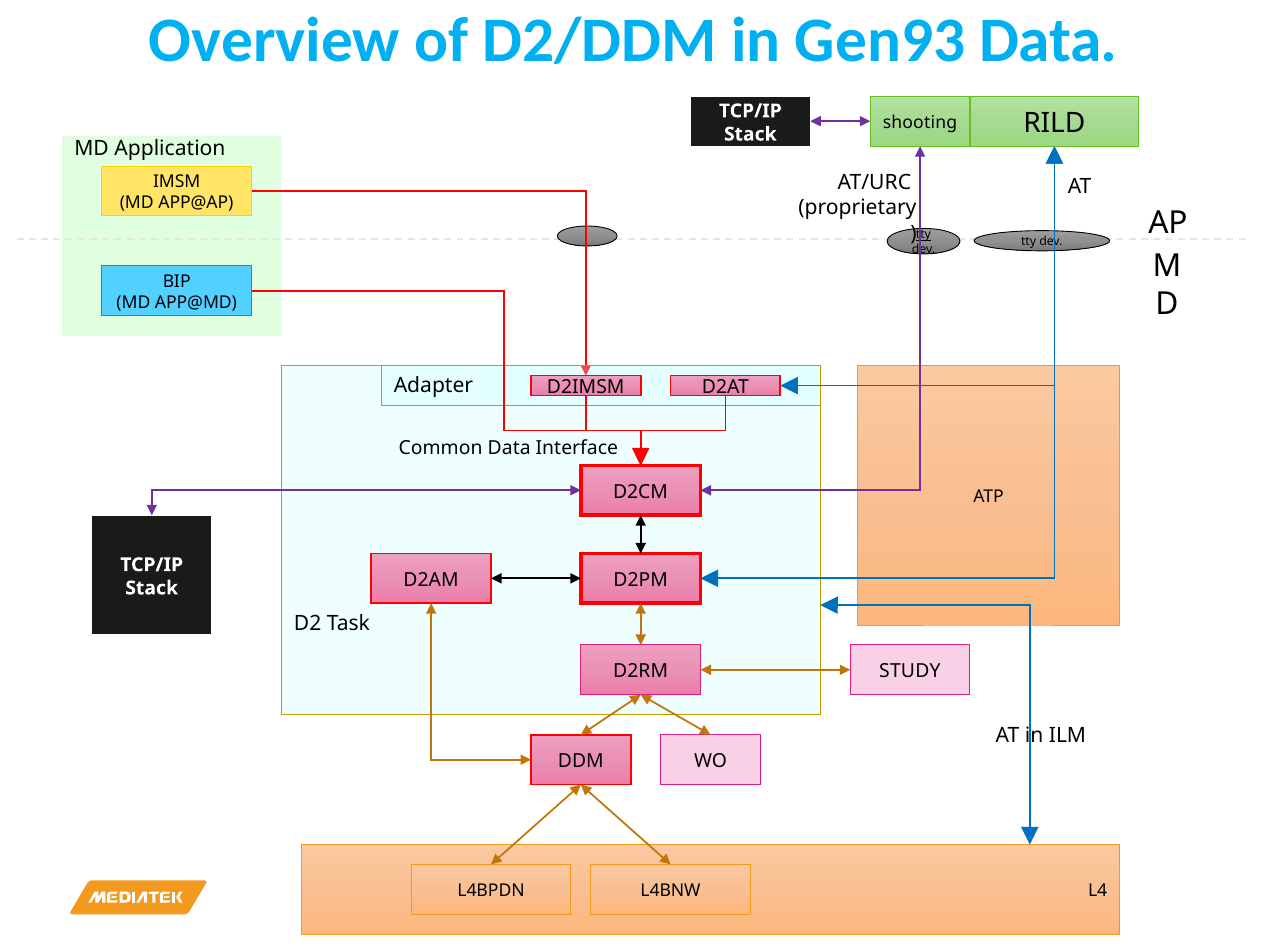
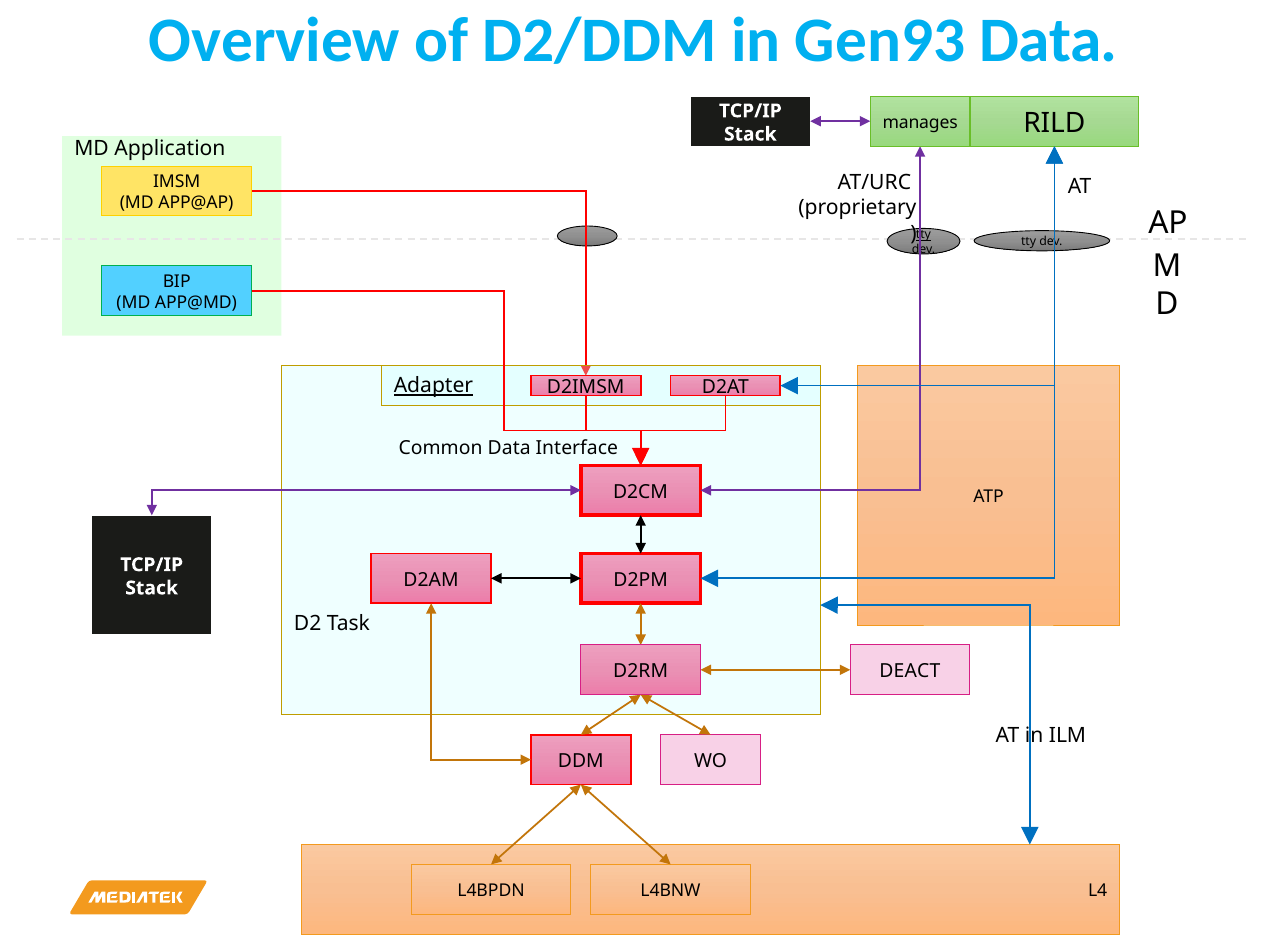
shooting: shooting -> manages
Adapter underline: none -> present
STUDY: STUDY -> DEACT
